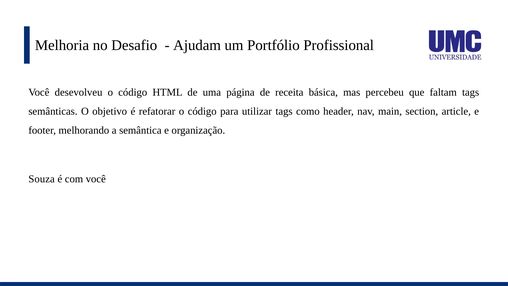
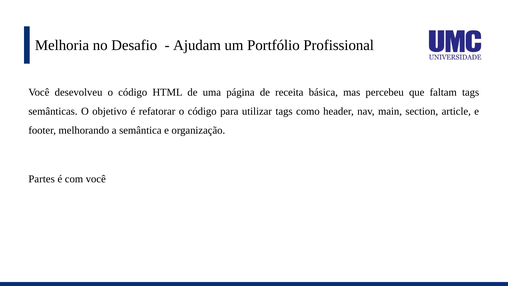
Souza: Souza -> Partes
